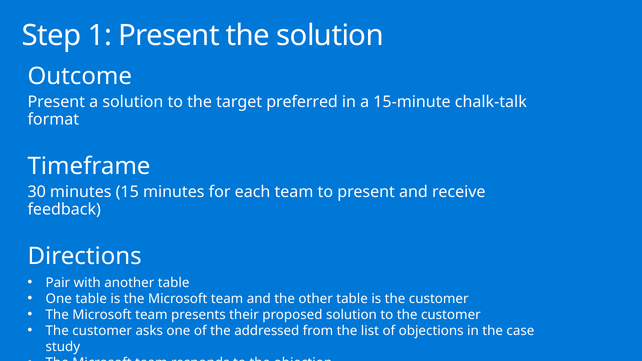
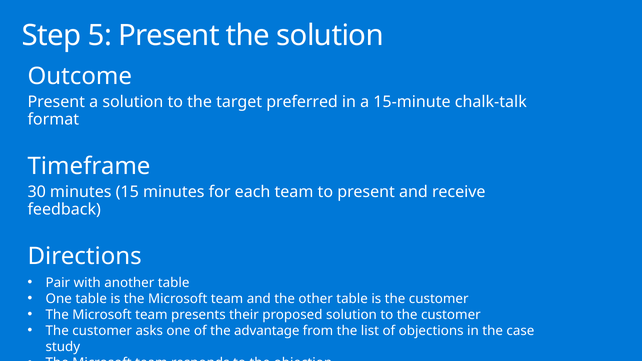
1: 1 -> 5
addressed: addressed -> advantage
